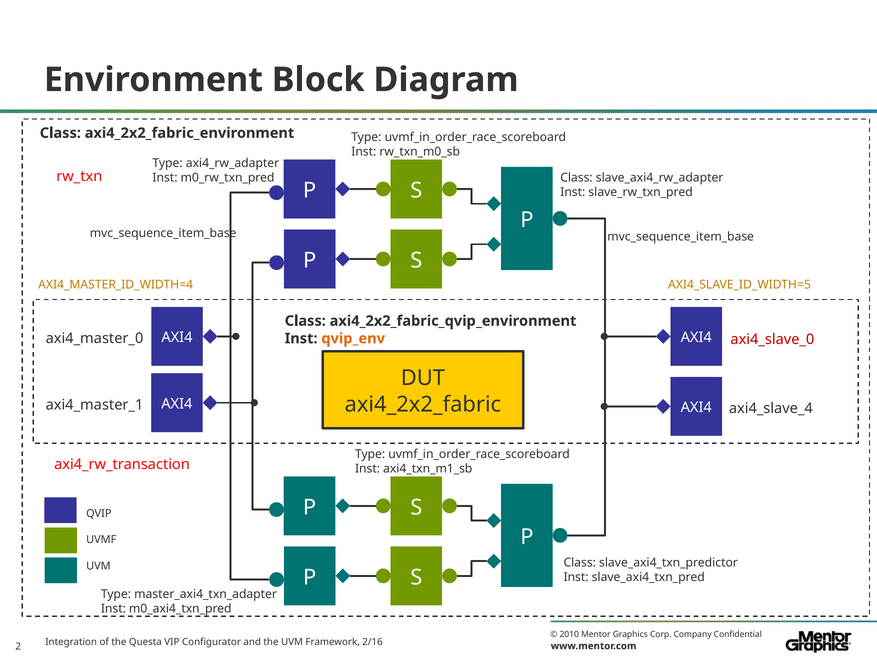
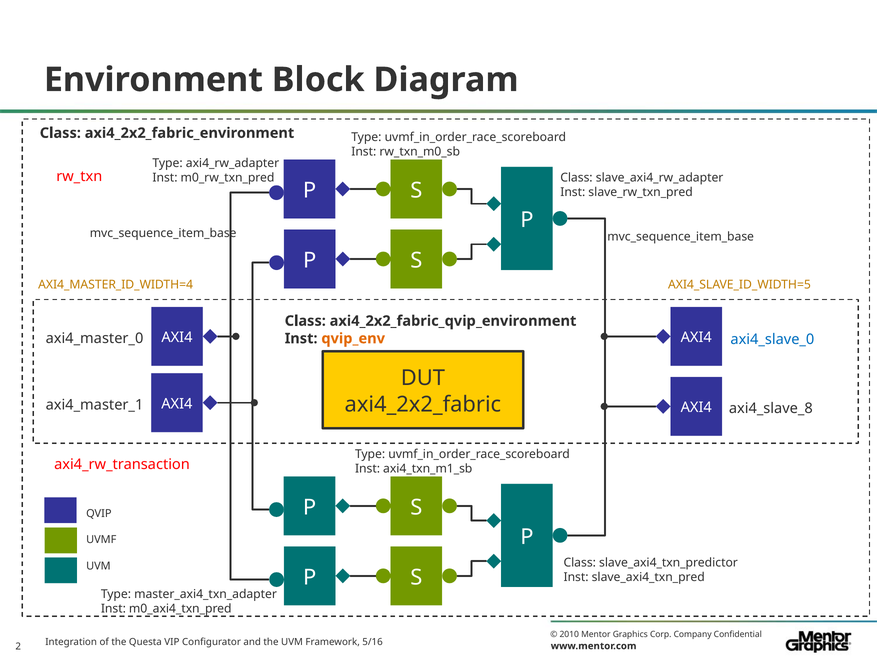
axi4_slave_0 colour: red -> blue
axi4_slave_4: axi4_slave_4 -> axi4_slave_8
2/16: 2/16 -> 5/16
